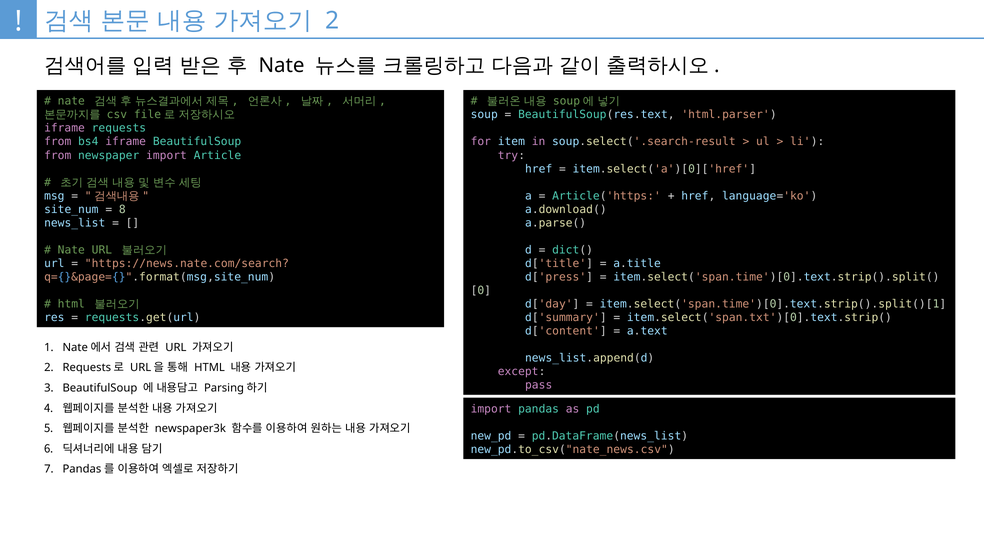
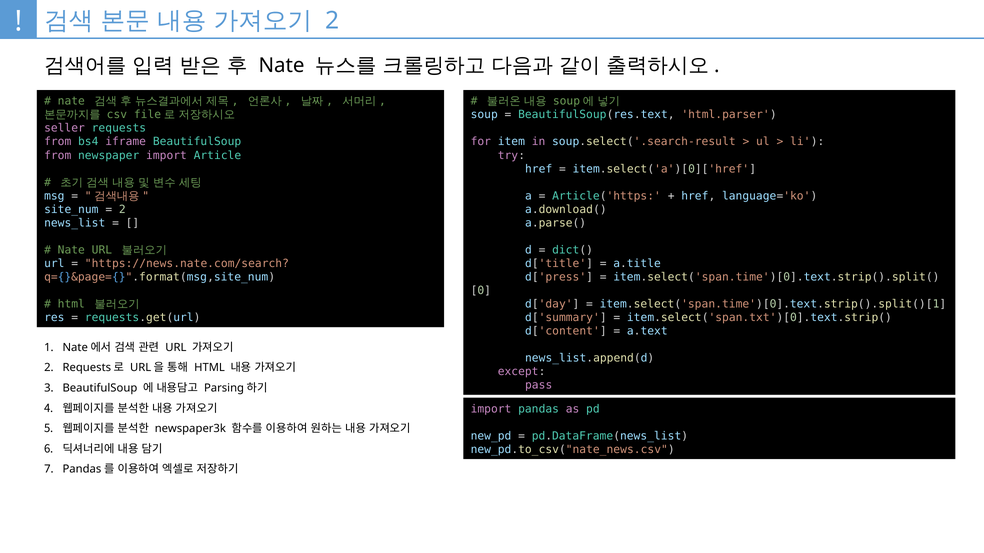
iframe at (64, 128): iframe -> seller
8 at (122, 210): 8 -> 2
